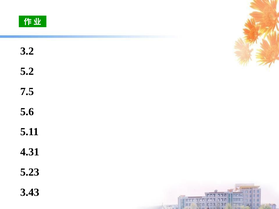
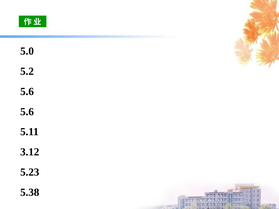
3.2: 3.2 -> 5.0
7.5 at (27, 92): 7.5 -> 5.6
4.31: 4.31 -> 3.12
3.43: 3.43 -> 5.38
